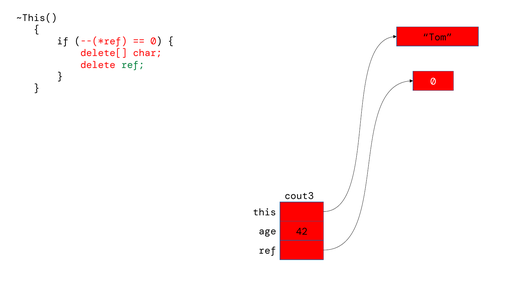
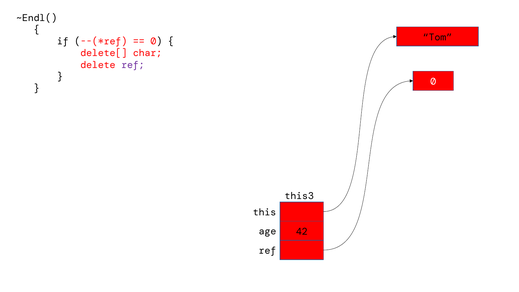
~This(: ~This( -> ~Endl(
ref at (133, 65) colour: green -> purple
cout3: cout3 -> this3
